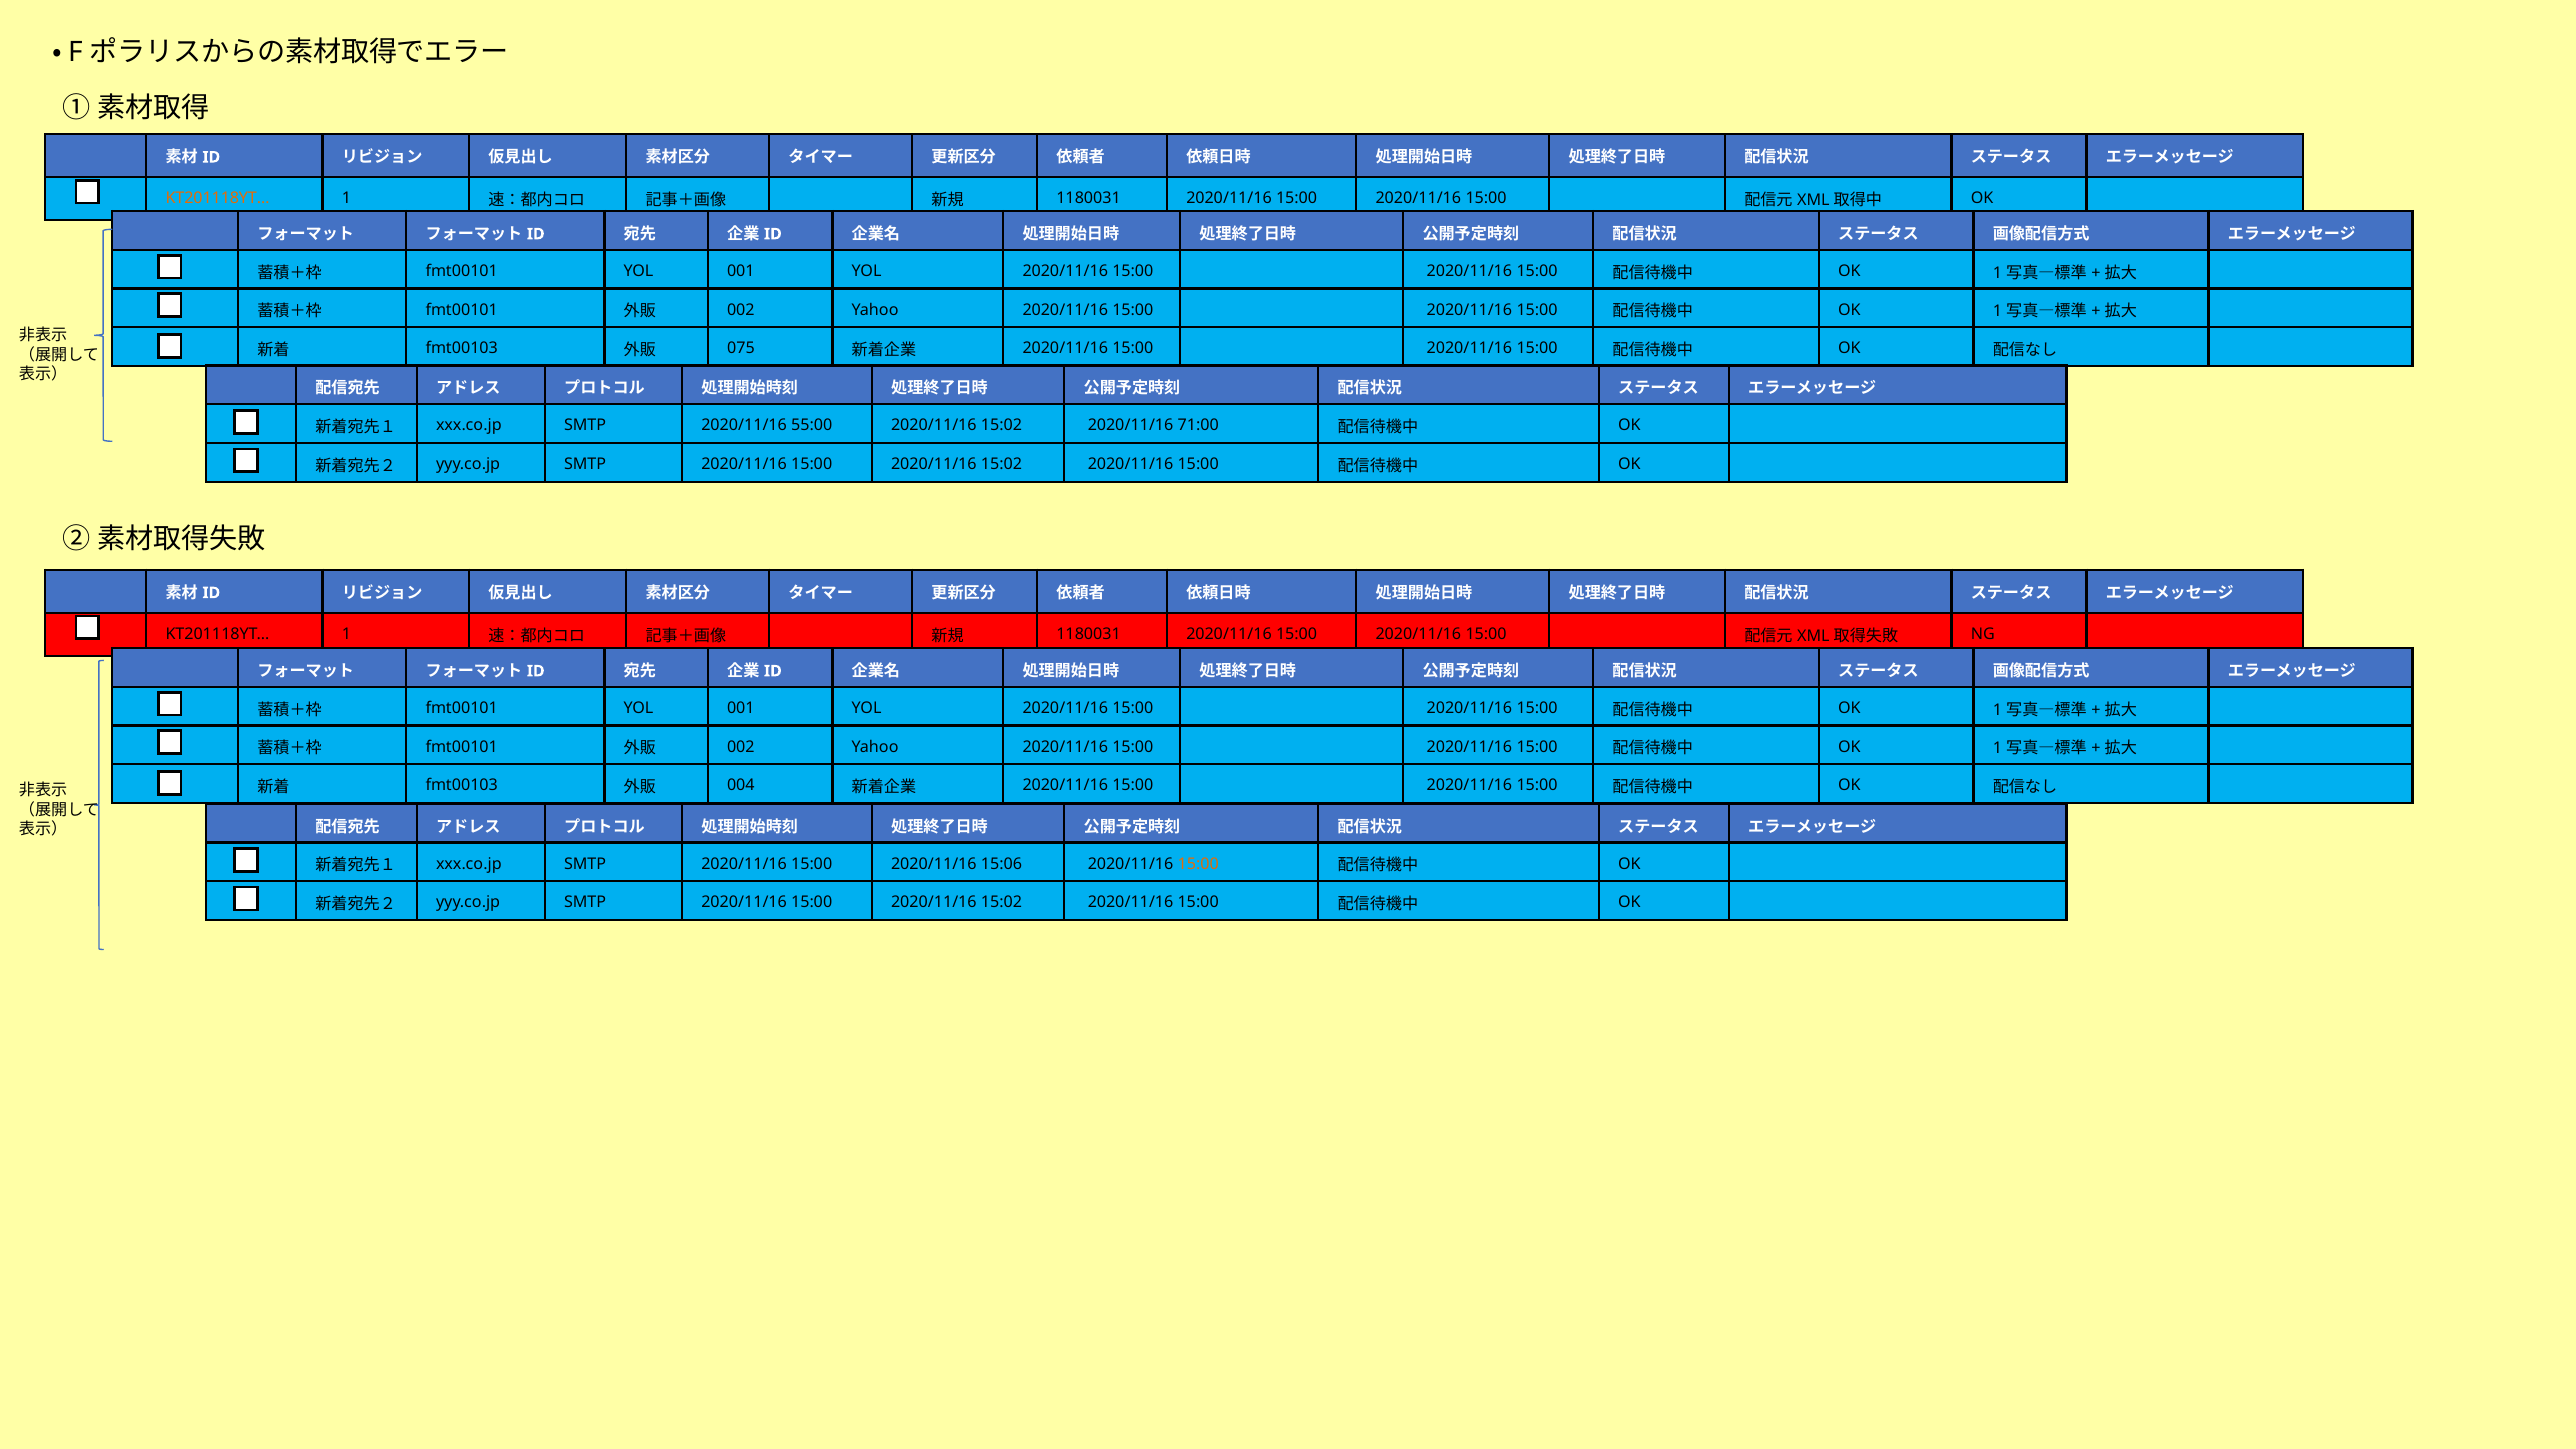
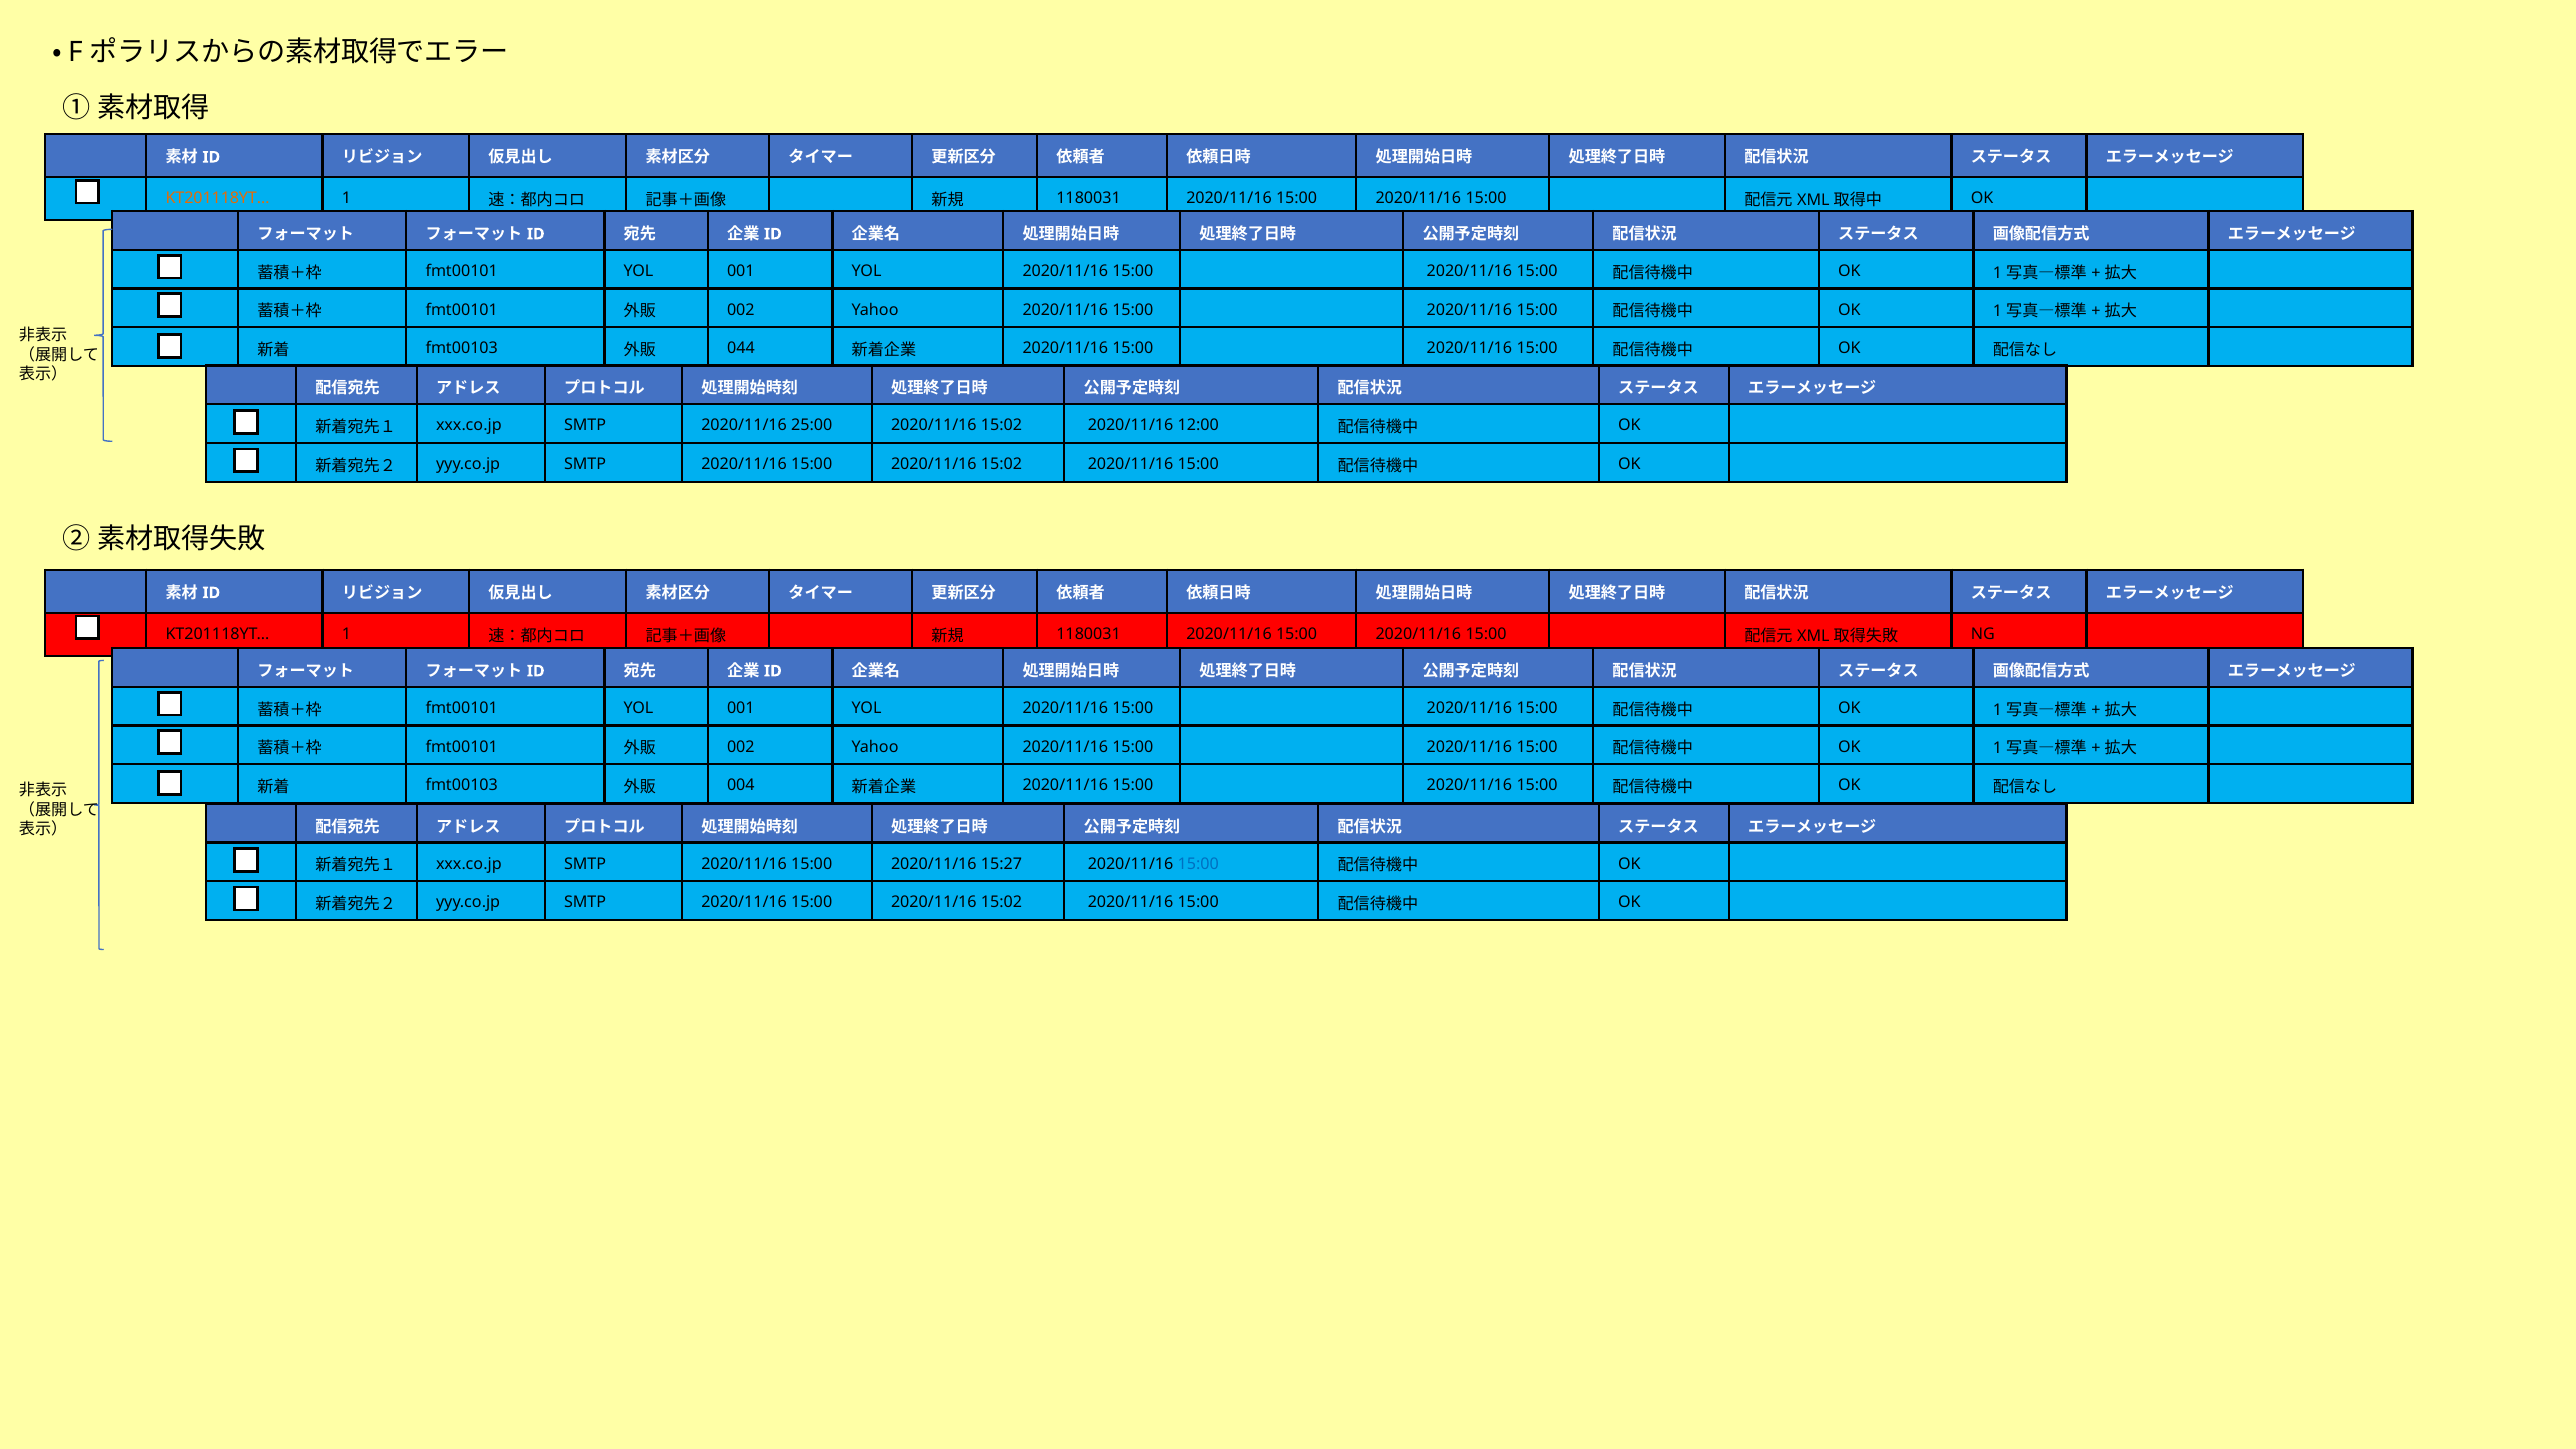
075: 075 -> 044
55:00: 55:00 -> 25:00
71:00: 71:00 -> 12:00
15:06: 15:06 -> 15:27
15:00 at (1198, 864) colour: orange -> blue
